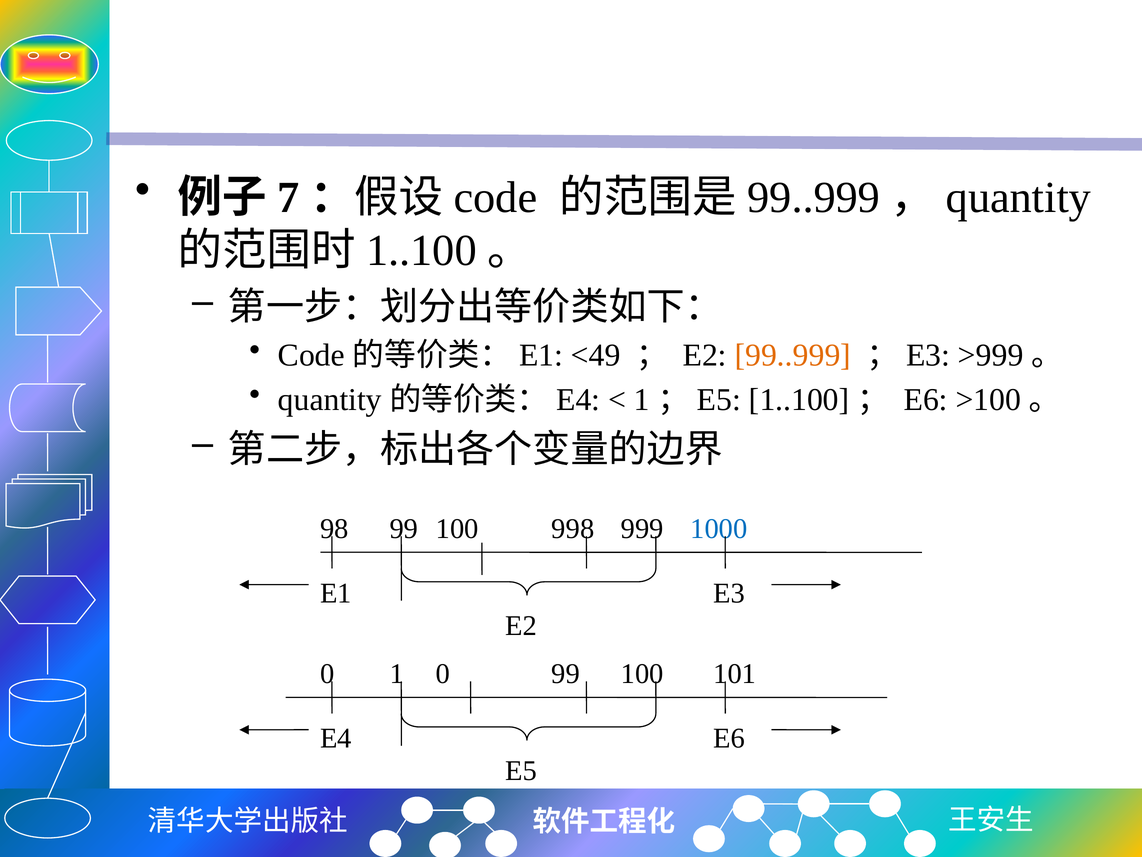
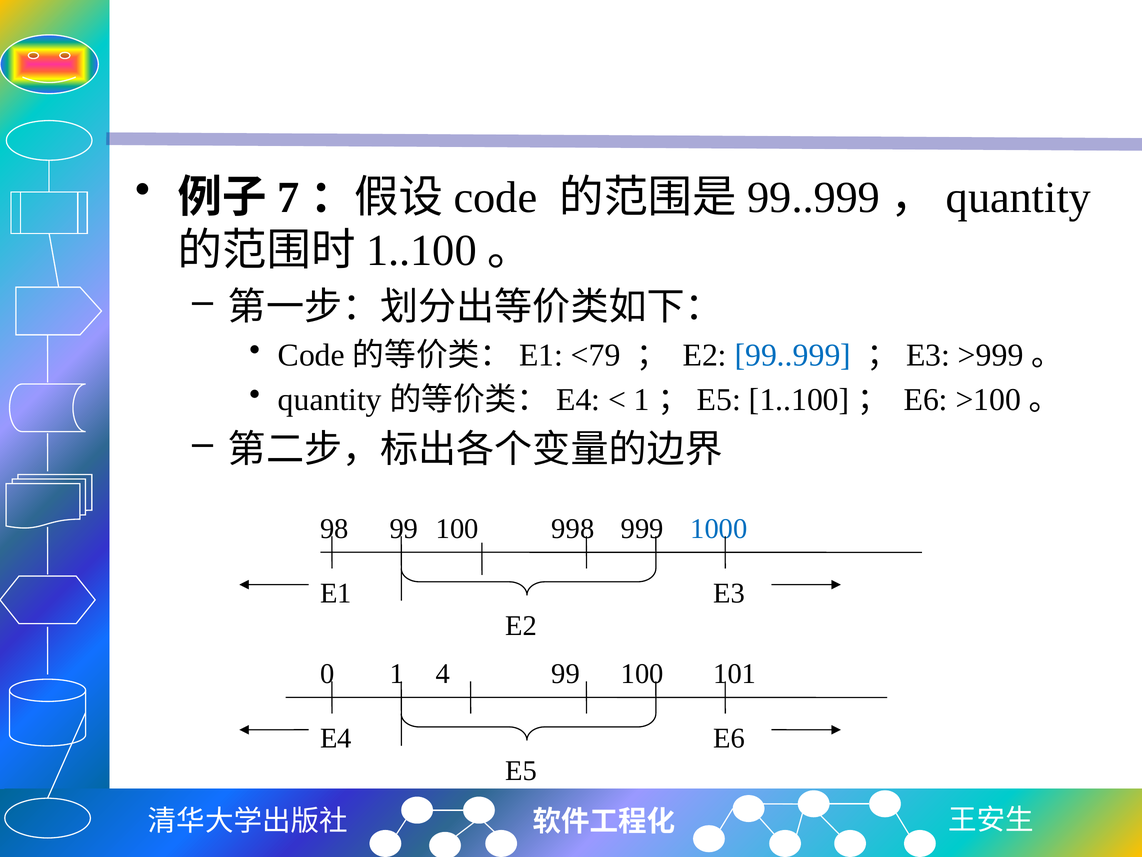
<49: <49 -> <79
99..999 at (793, 355) colour: orange -> blue
0 0: 0 -> 4
